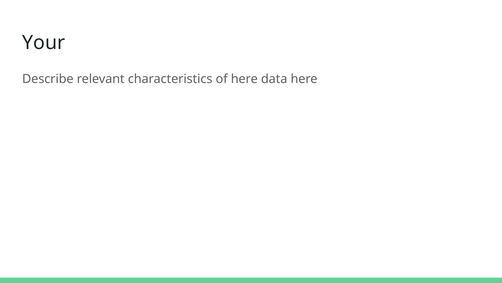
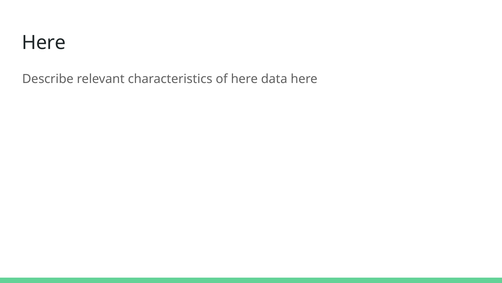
Your at (44, 43): Your -> Here
